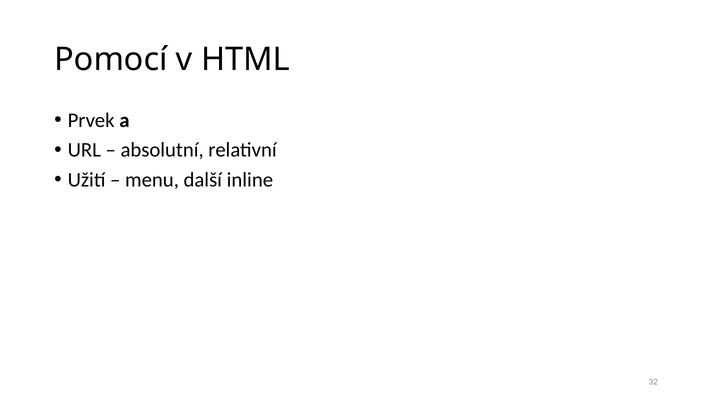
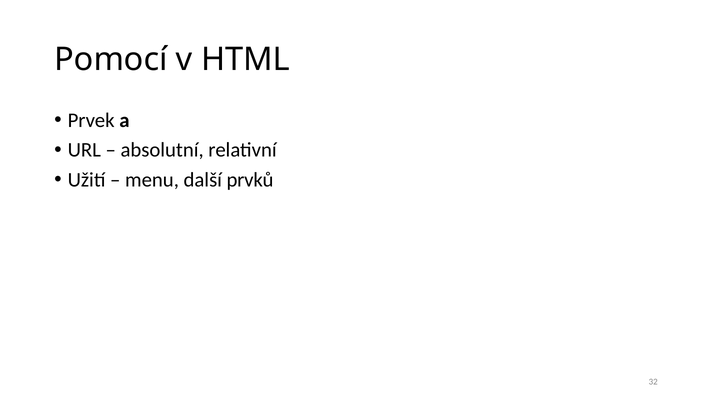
inline: inline -> prvků
